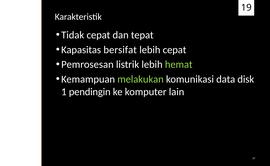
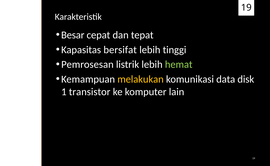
Tidak: Tidak -> Besar
lebih cepat: cepat -> tinggi
melakukan colour: light green -> yellow
pendingin: pendingin -> transistor
